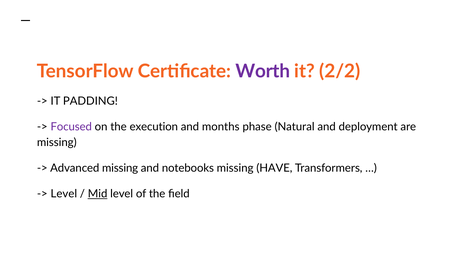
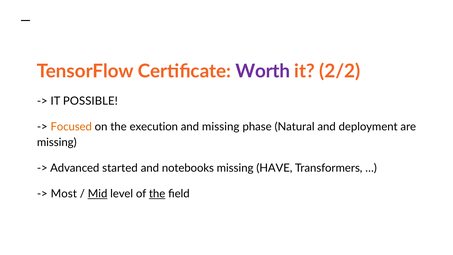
PADDING: PADDING -> POSSIBLE
Focused colour: purple -> orange
and months: months -> missing
Advanced missing: missing -> started
Level at (64, 194): Level -> Most
the at (157, 194) underline: none -> present
